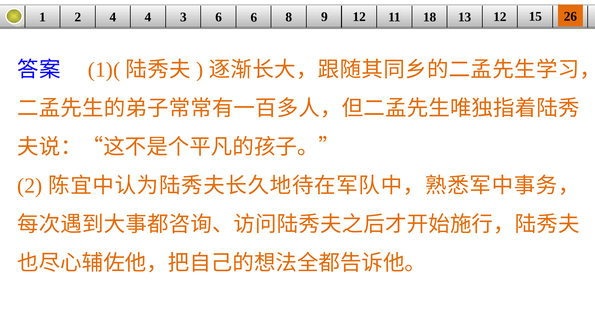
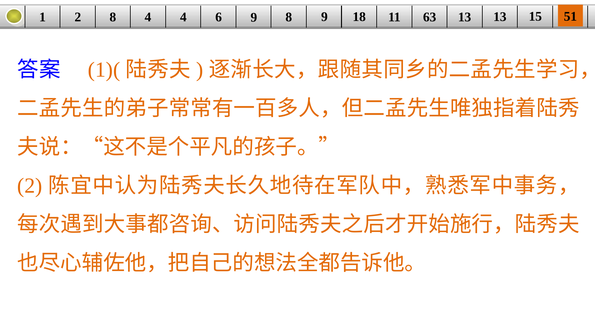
2 4: 4 -> 8
4 3: 3 -> 4
6 6: 6 -> 9
9 12: 12 -> 18
18: 18 -> 63
13 12: 12 -> 13
26: 26 -> 51
